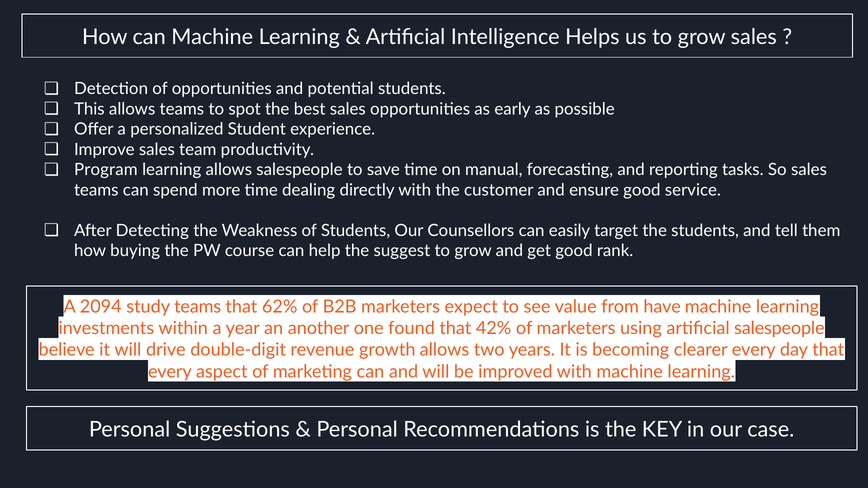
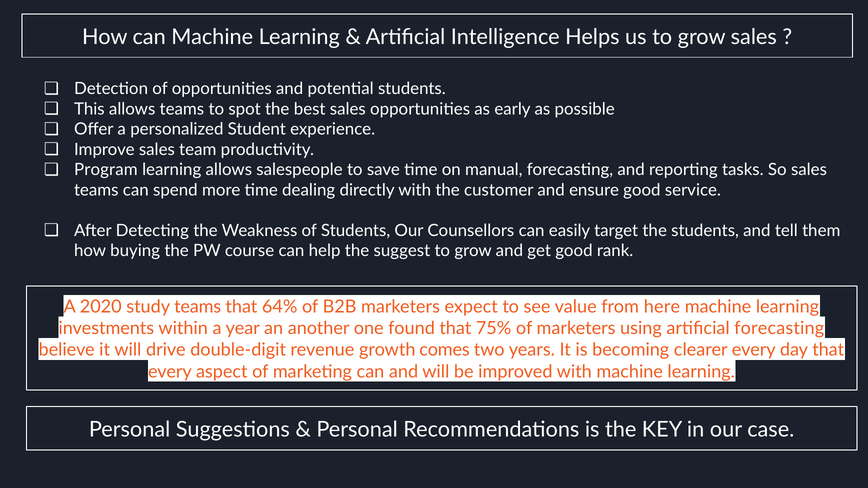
2094: 2094 -> 2020
62%: 62% -> 64%
have: have -> here
42%: 42% -> 75%
artificial salespeople: salespeople -> forecasting
growth allows: allows -> comes
